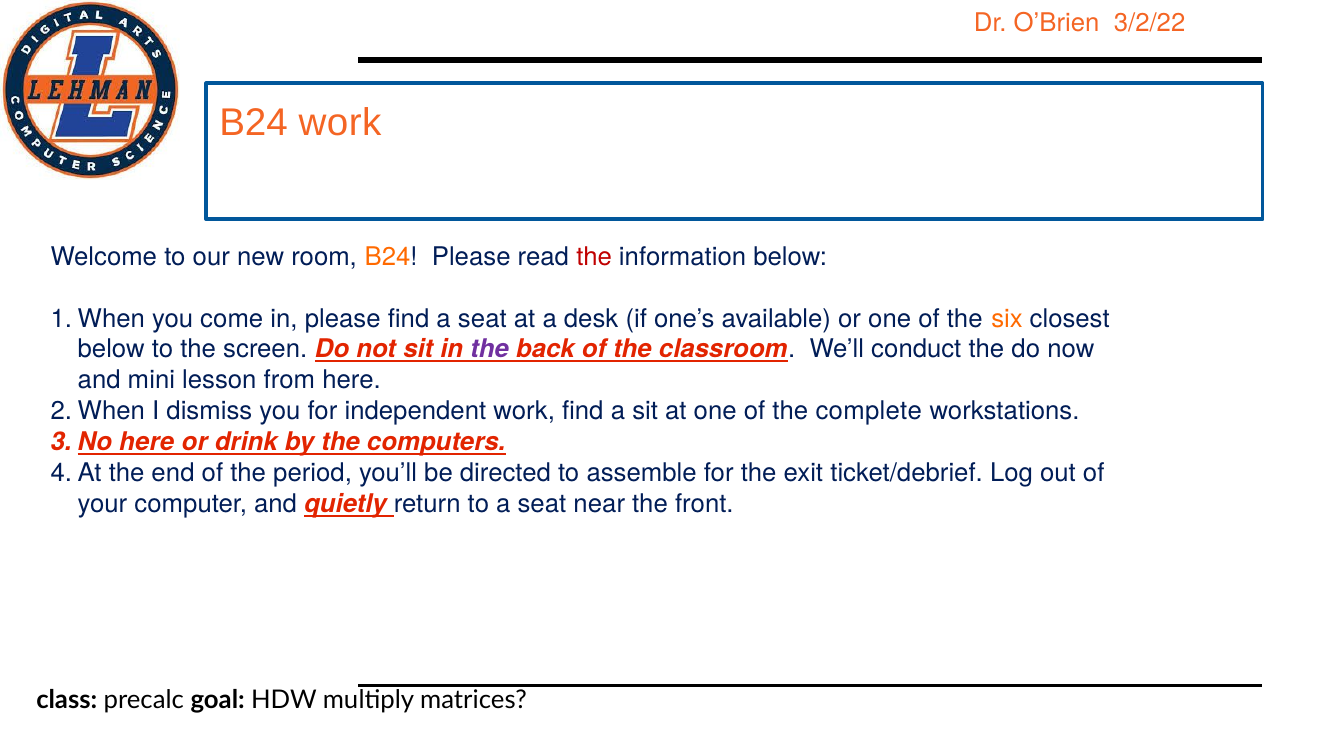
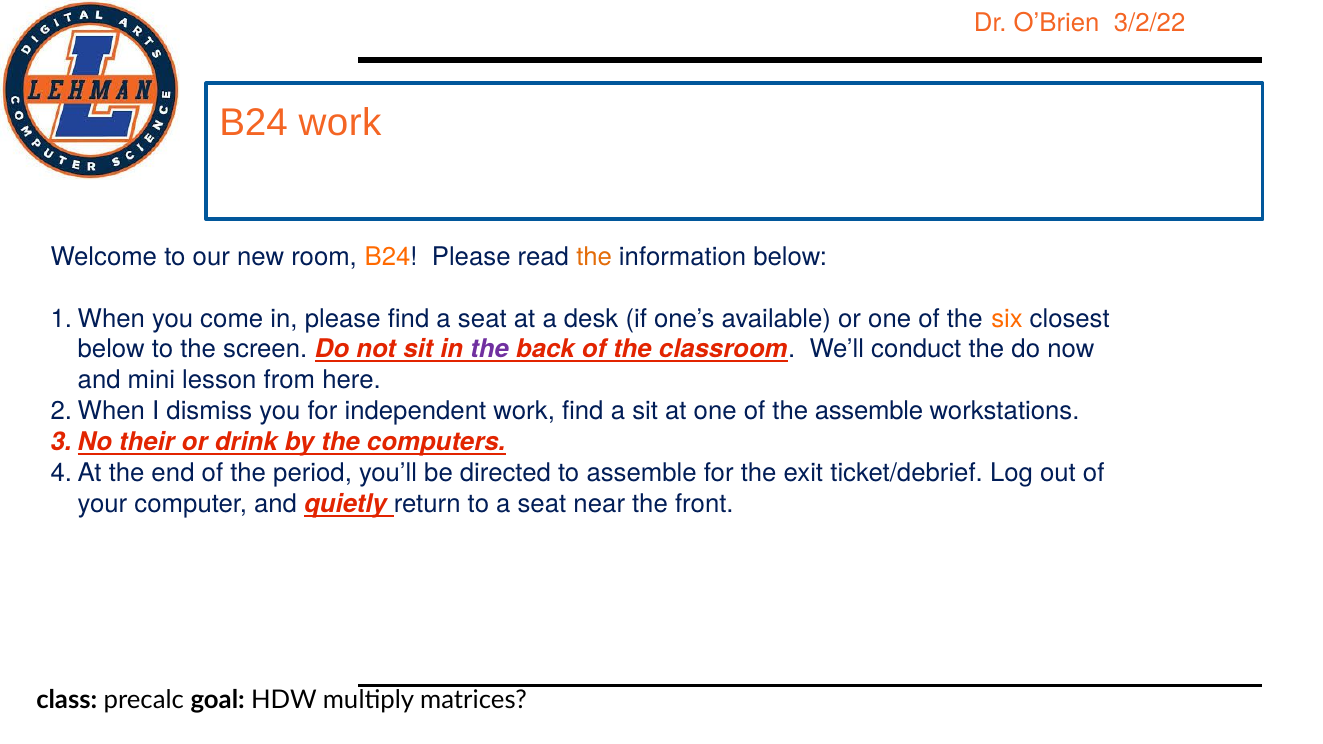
the at (594, 257) colour: red -> orange
the complete: complete -> assemble
here at (147, 442): here -> their
